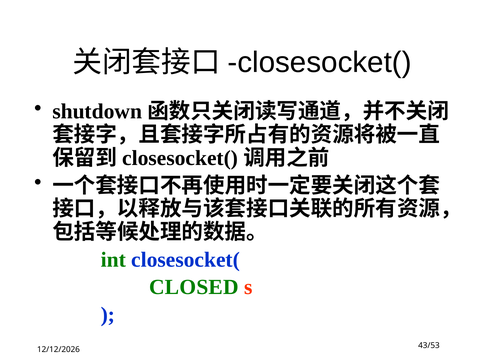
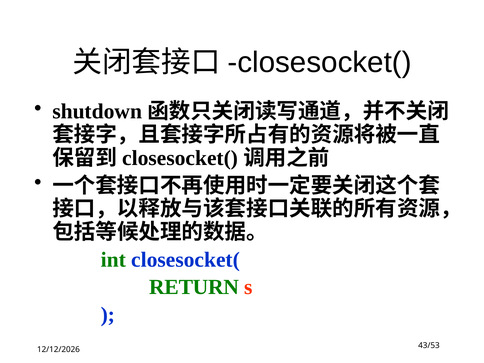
CLOSED: CLOSED -> RETURN
